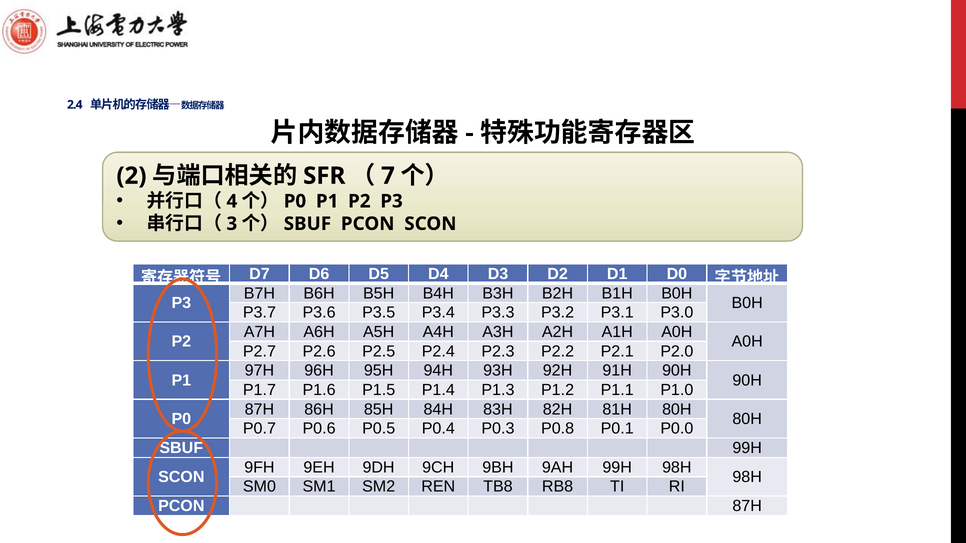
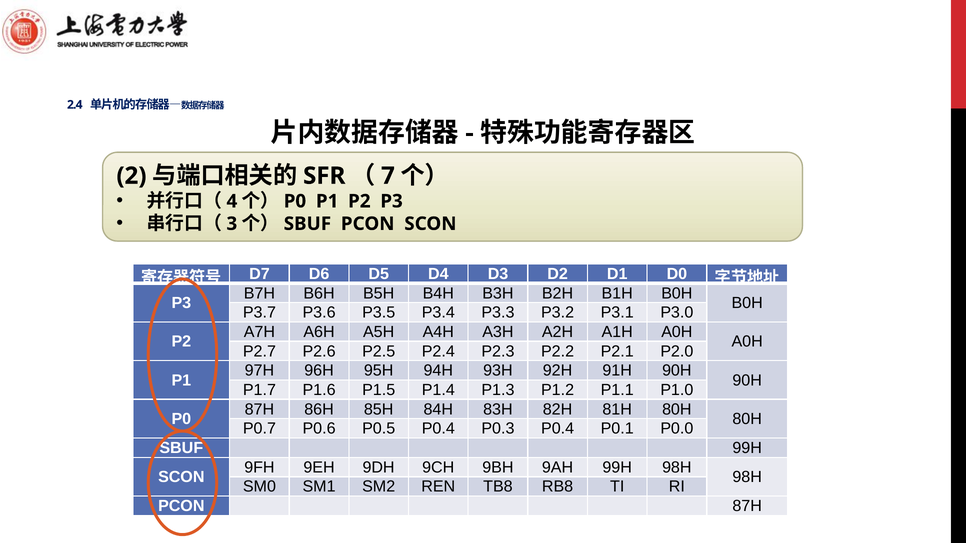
P0.3 P0.8: P0.8 -> P0.4
